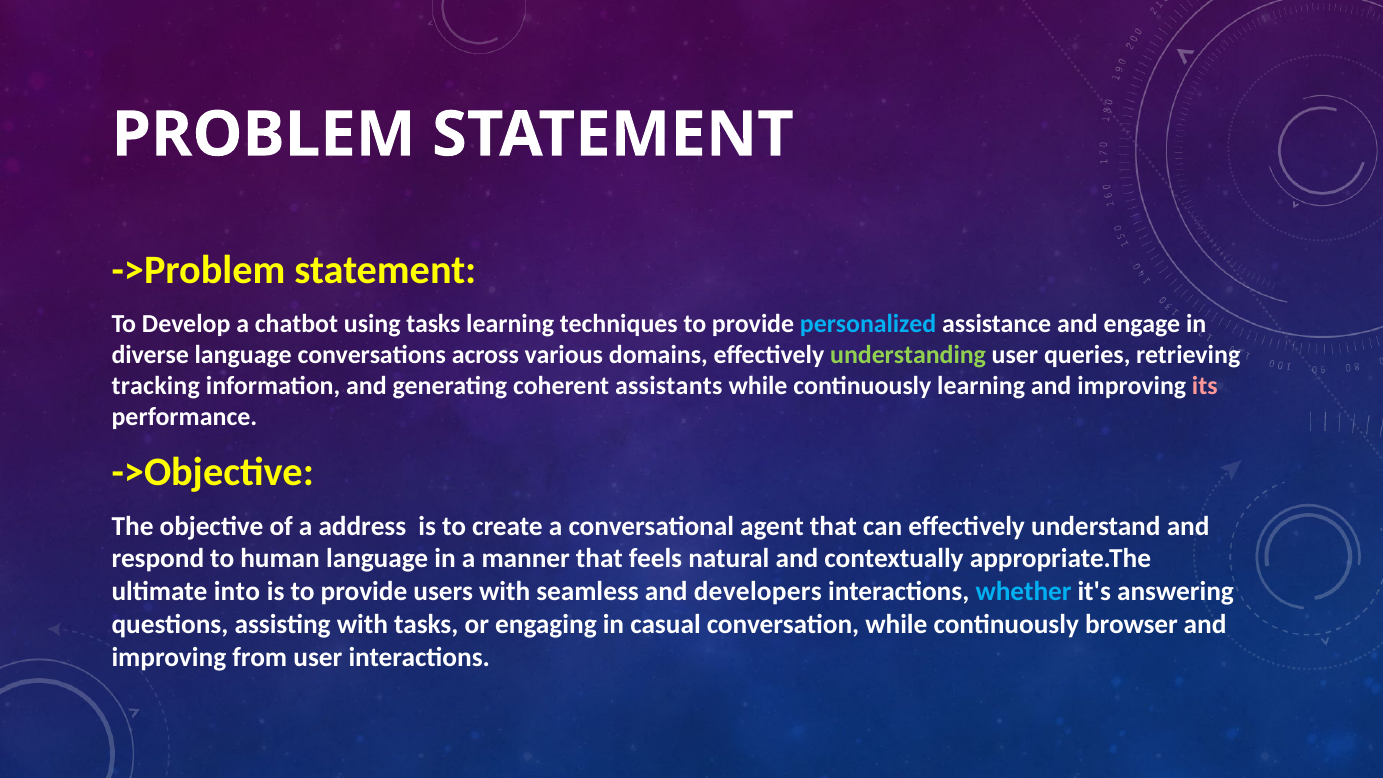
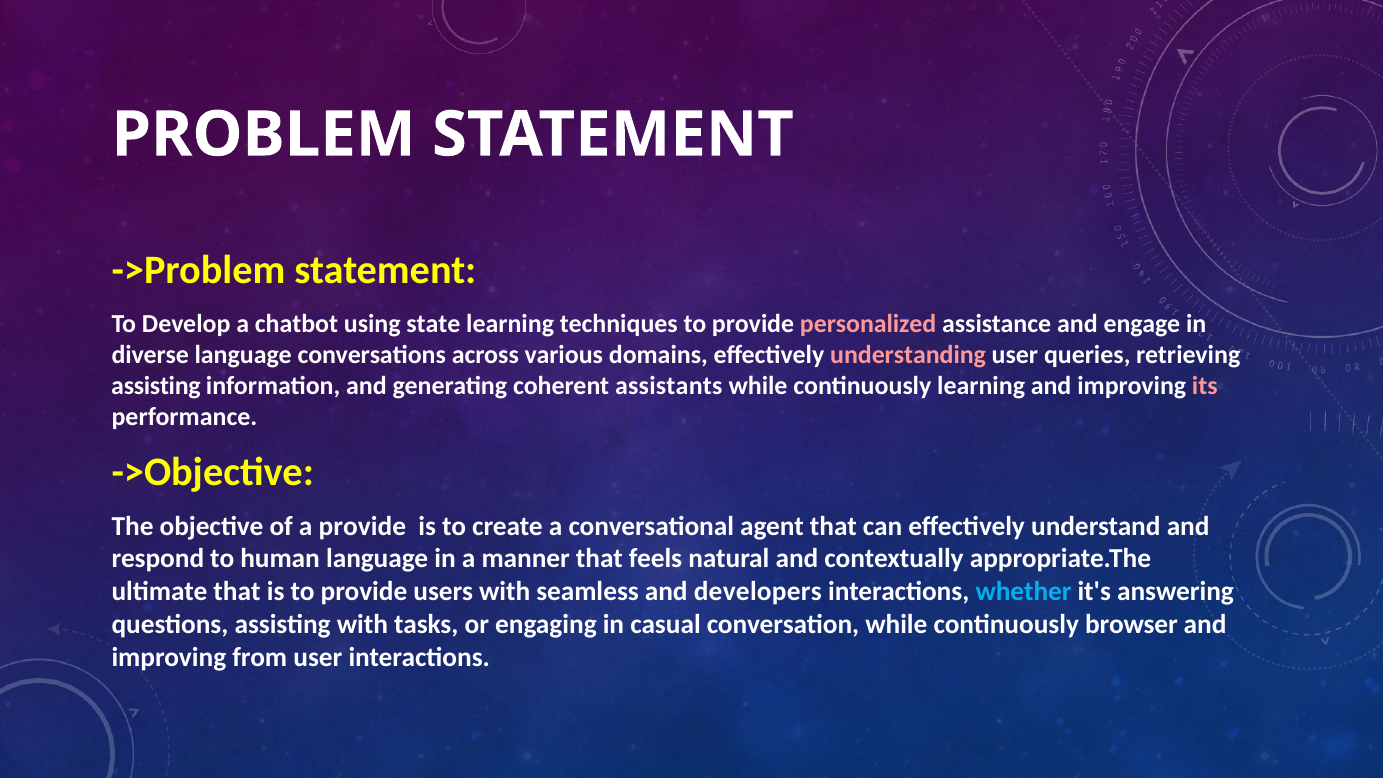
using tasks: tasks -> state
personalized colour: light blue -> pink
understanding colour: light green -> pink
tracking at (156, 386): tracking -> assisting
a address: address -> provide
ultimate into: into -> that
